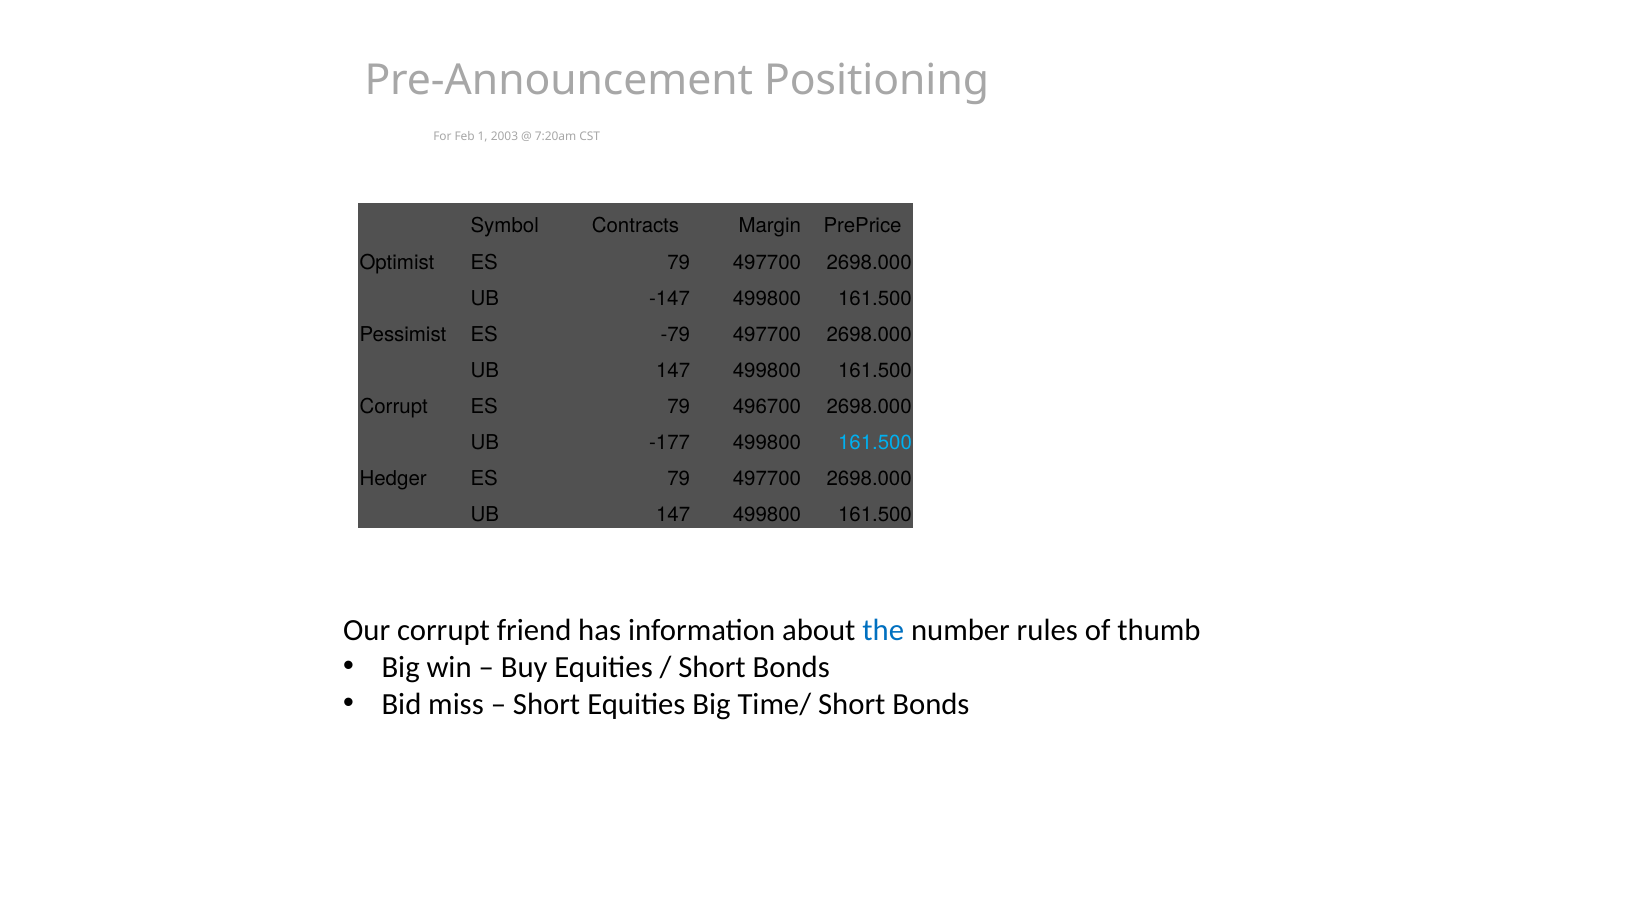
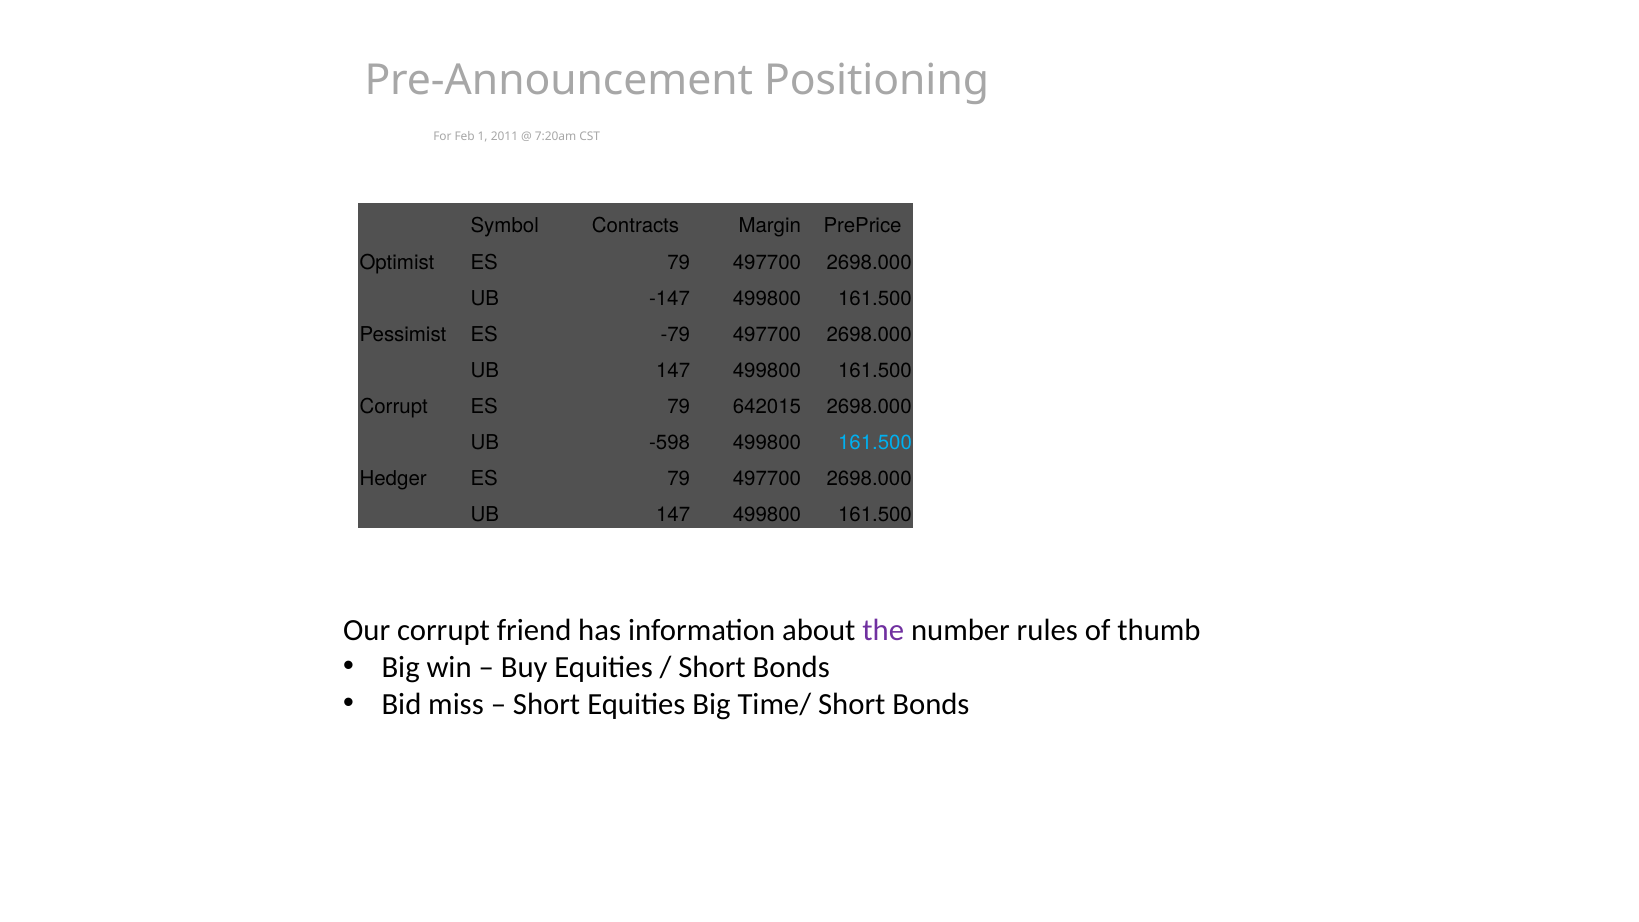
2003: 2003 -> 2011
496700: 496700 -> 642015
-177: -177 -> -598
the colour: blue -> purple
